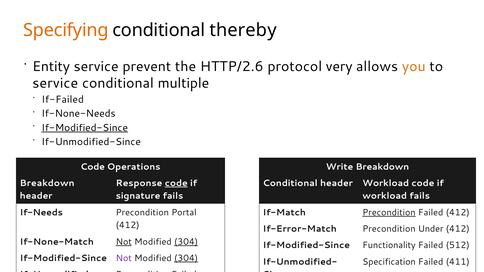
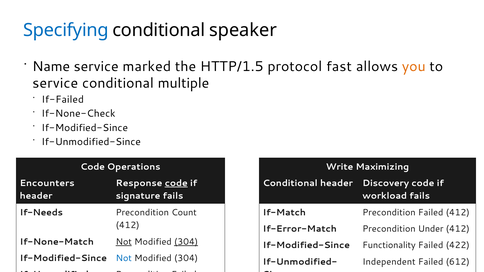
Specifying colour: orange -> blue
thereby: thereby -> speaker
Entity: Entity -> Name
prevent: prevent -> marked
HTTP/2.6: HTTP/2.6 -> HTTP/1.5
very: very -> fast
If-None-Needs: If-None-Needs -> If-None-Check
If-Modified-Since at (85, 128) underline: present -> none
Write Breakdown: Breakdown -> Maximizing
Breakdown at (47, 183): Breakdown -> Encounters
header Workload: Workload -> Discovery
Portal: Portal -> Count
Precondition at (389, 213) underline: present -> none
512: 512 -> 422
Not at (124, 258) colour: purple -> blue
304 at (186, 258) underline: present -> none
Specification: Specification -> Independent
411: 411 -> 612
